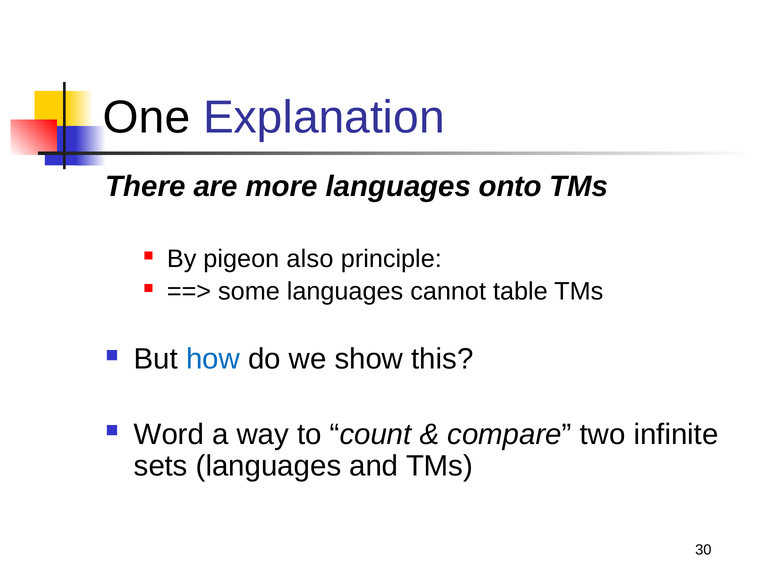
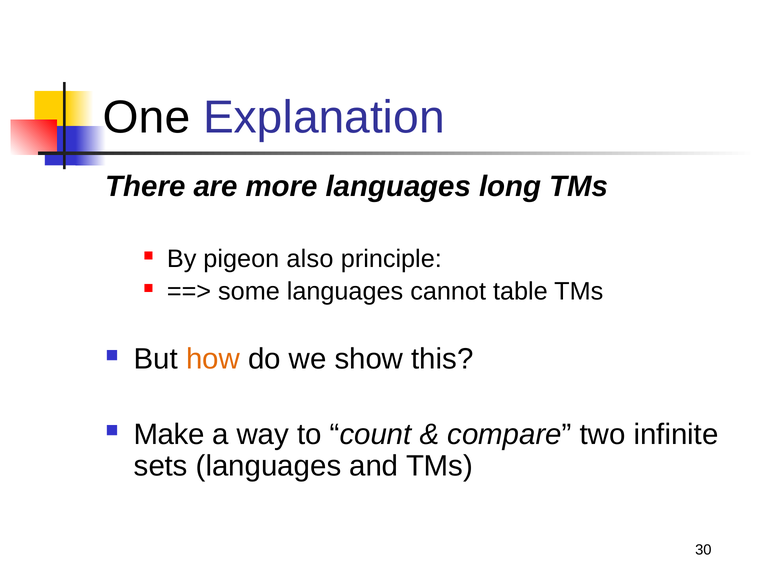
onto: onto -> long
how colour: blue -> orange
Word: Word -> Make
